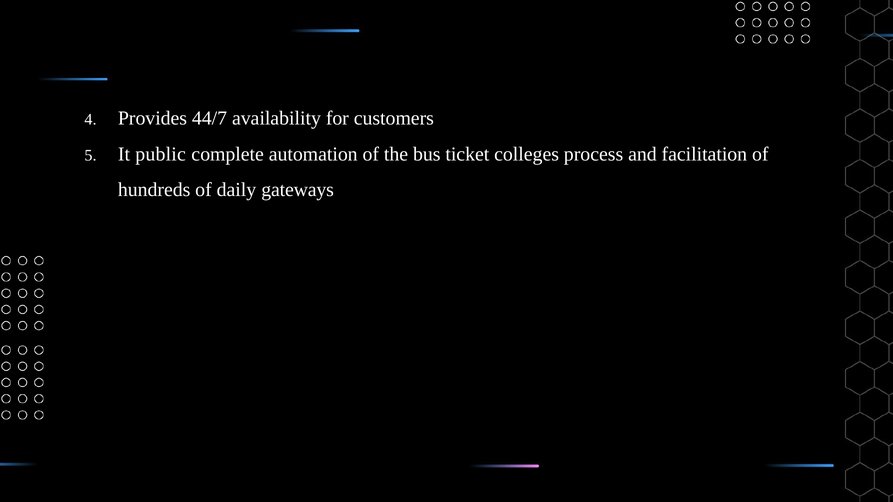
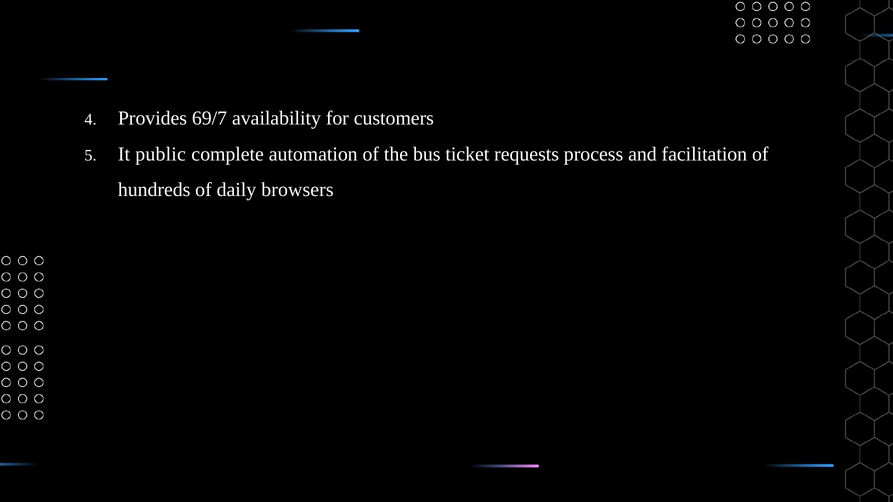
44/7: 44/7 -> 69/7
colleges: colleges -> requests
gateways: gateways -> browsers
